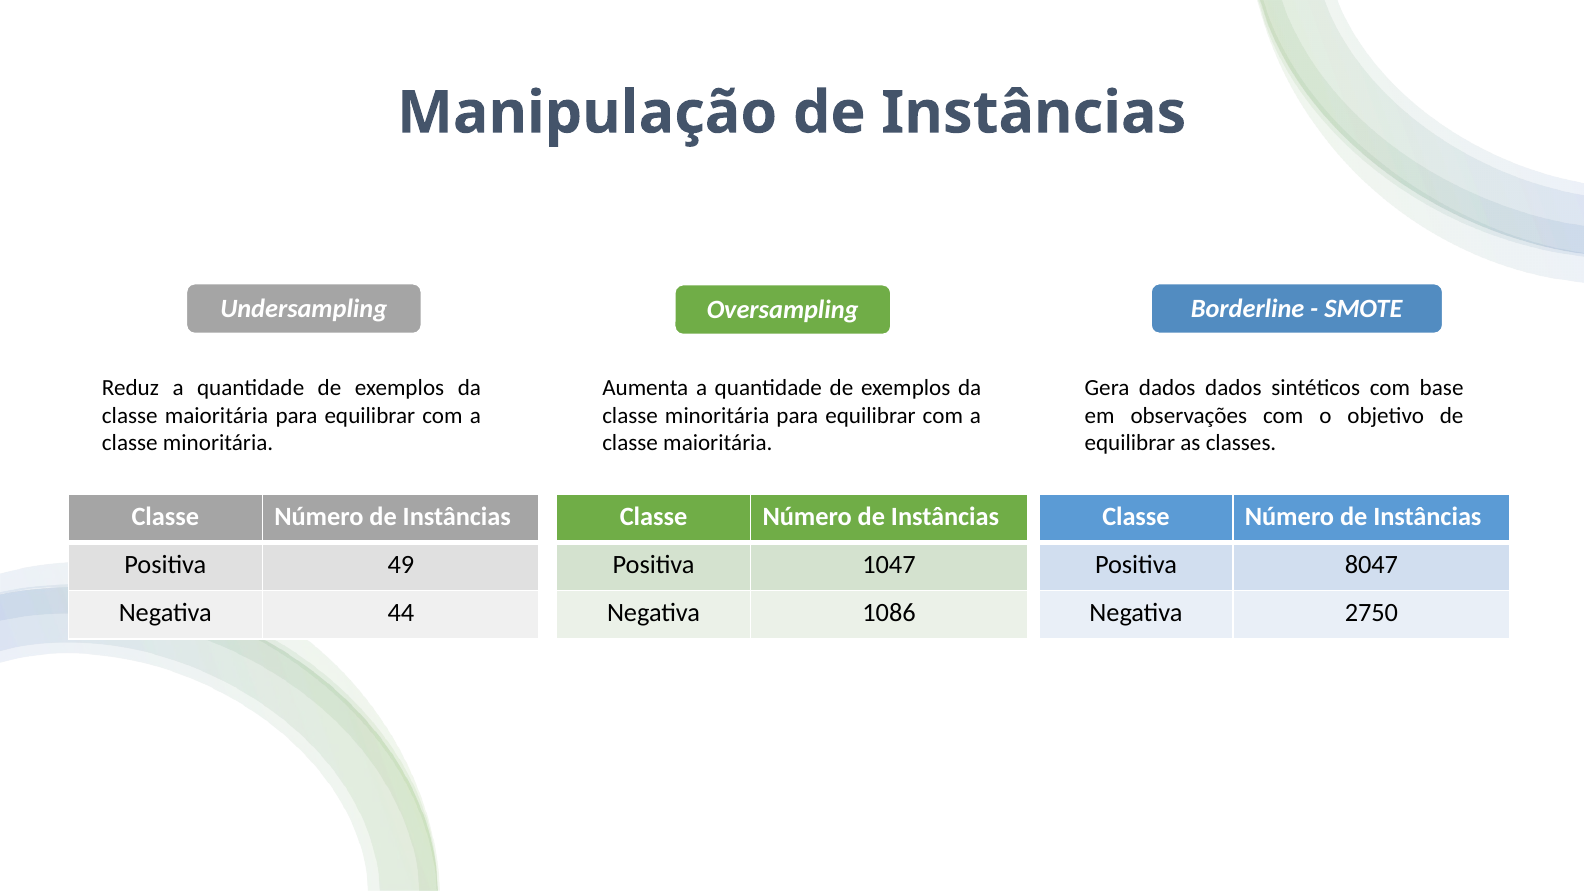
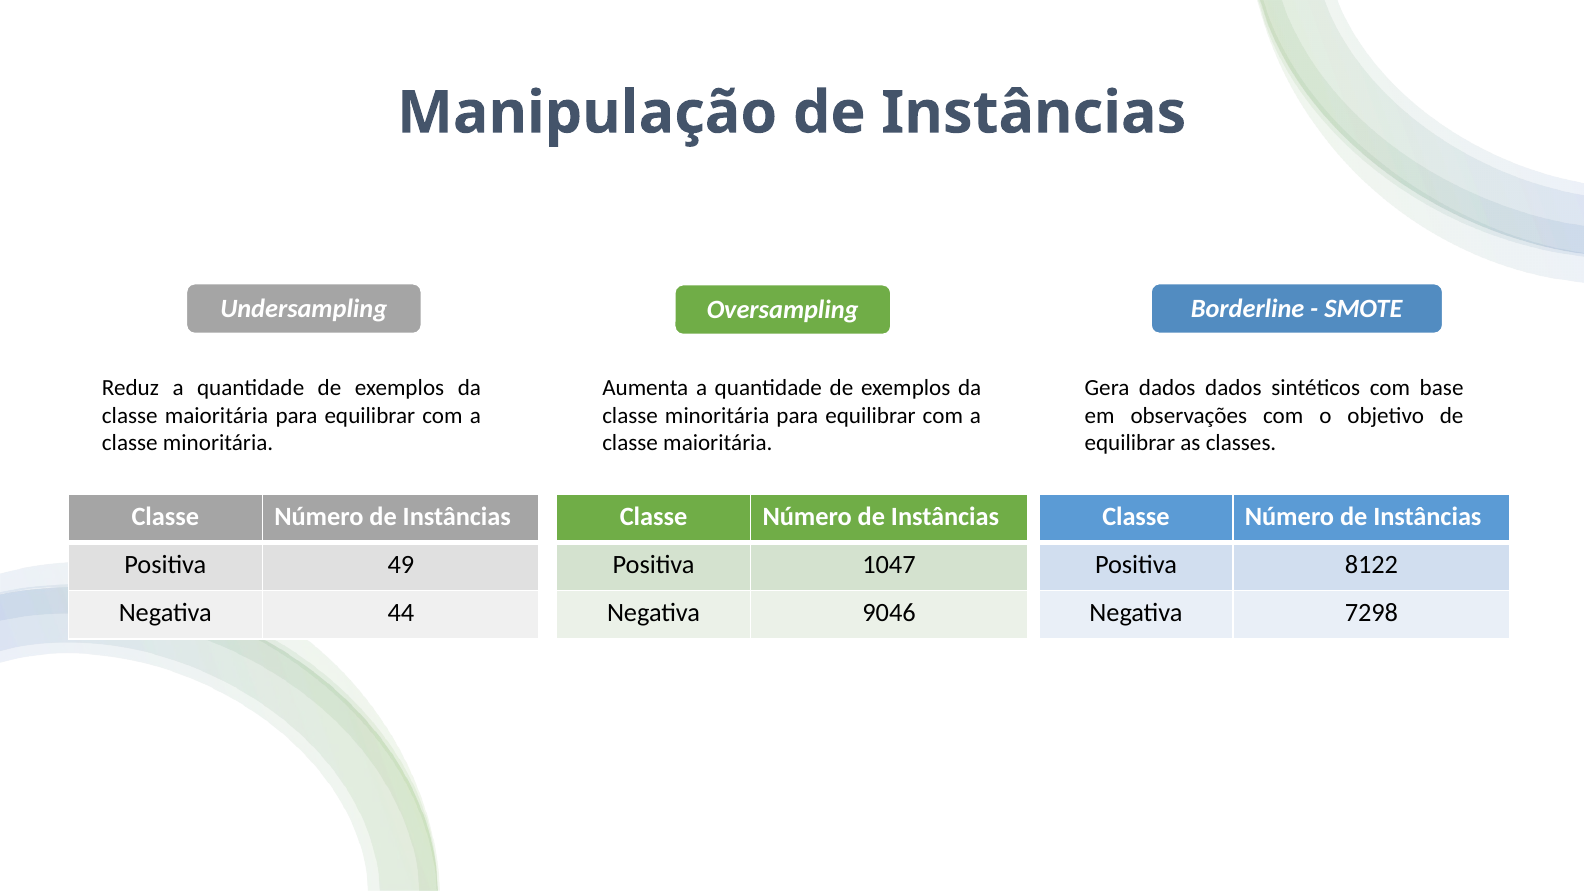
8047: 8047 -> 8122
1086: 1086 -> 9046
2750: 2750 -> 7298
